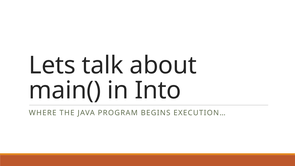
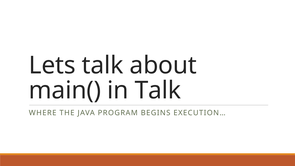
in Into: Into -> Talk
